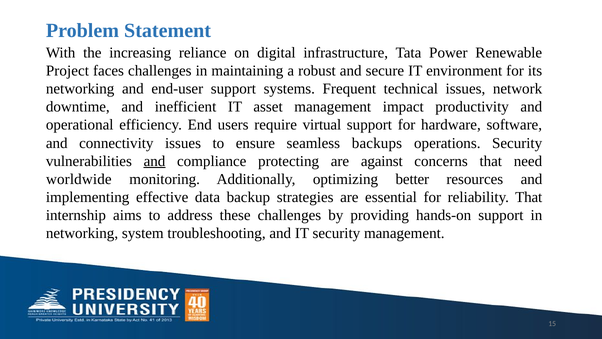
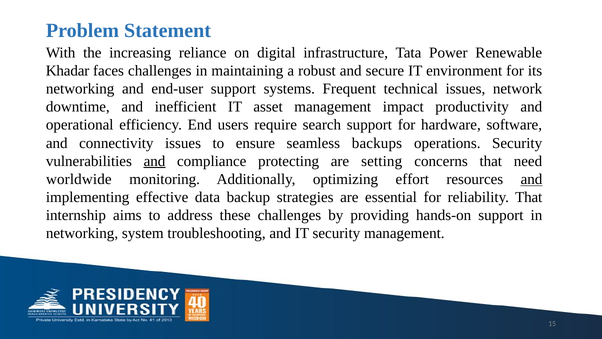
Project: Project -> Khadar
virtual: virtual -> search
against: against -> setting
better: better -> effort
and at (532, 179) underline: none -> present
